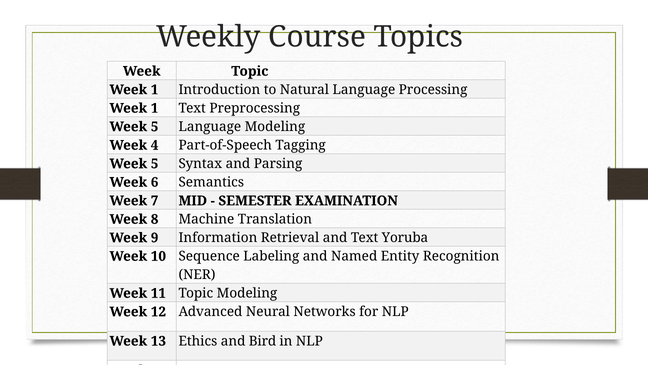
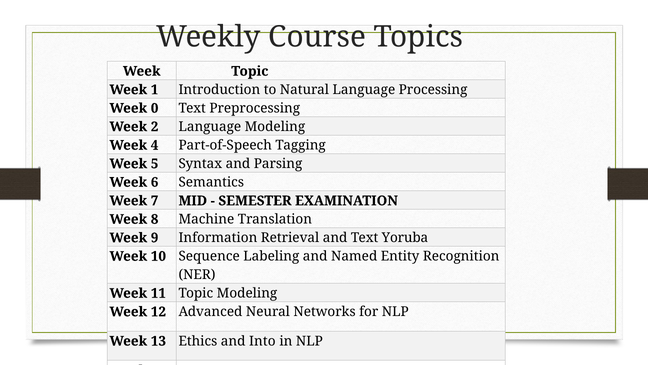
1 at (155, 108): 1 -> 0
5 at (155, 127): 5 -> 2
Bird: Bird -> Into
